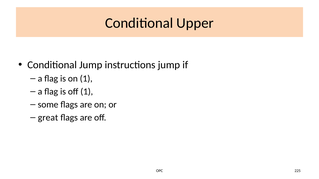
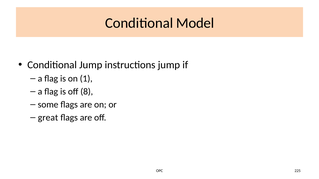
Upper: Upper -> Model
off 1: 1 -> 8
